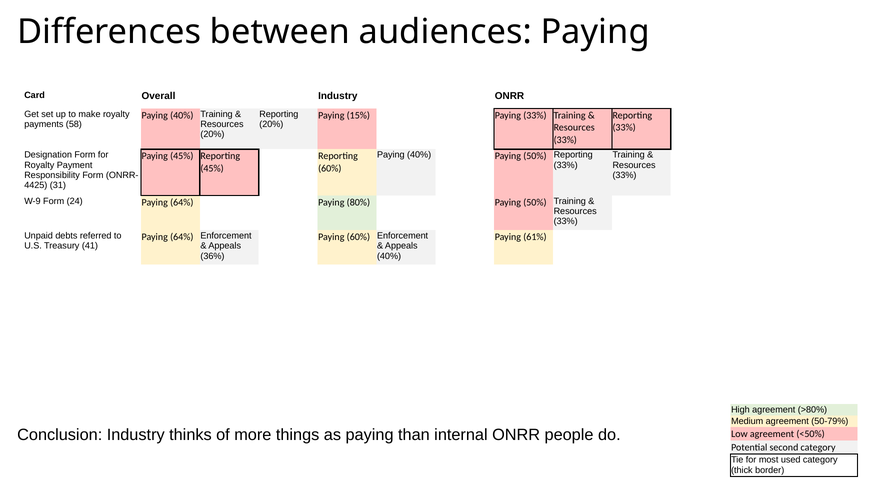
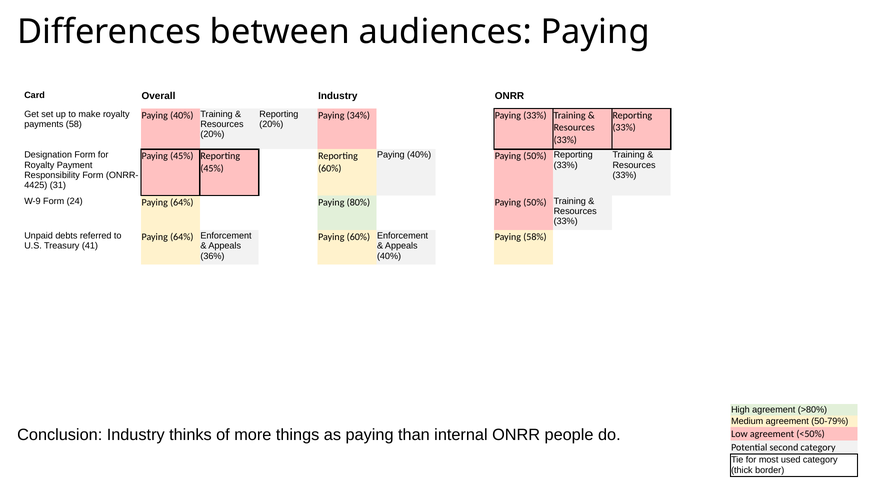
15%: 15% -> 34%
61%: 61% -> 58%
